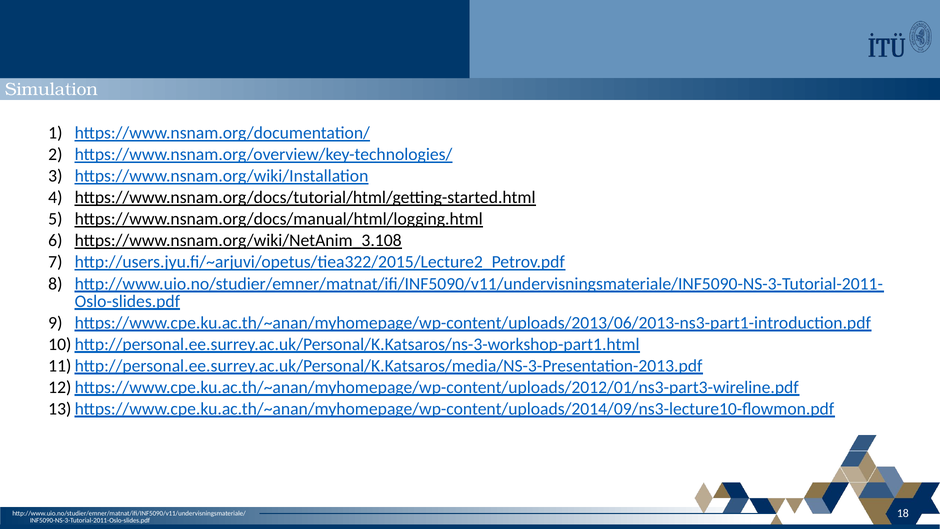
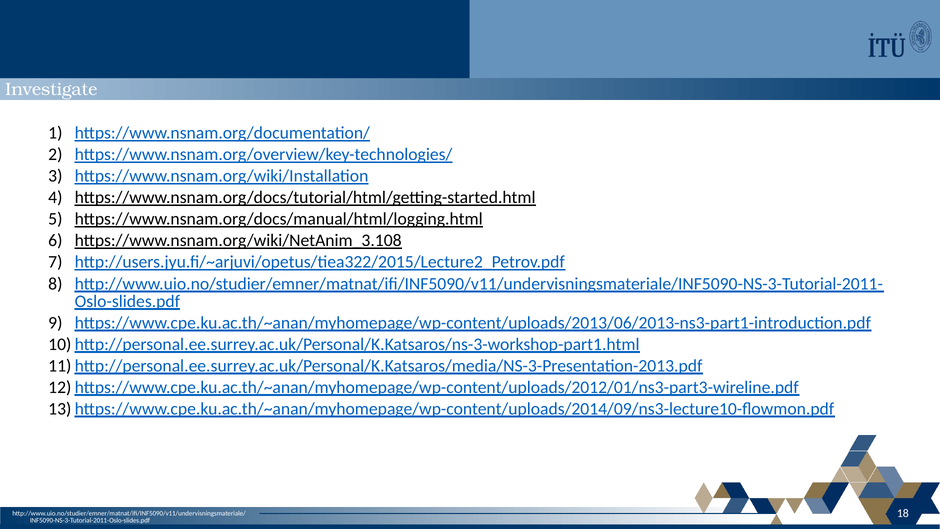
Simulation: Simulation -> Investigate
